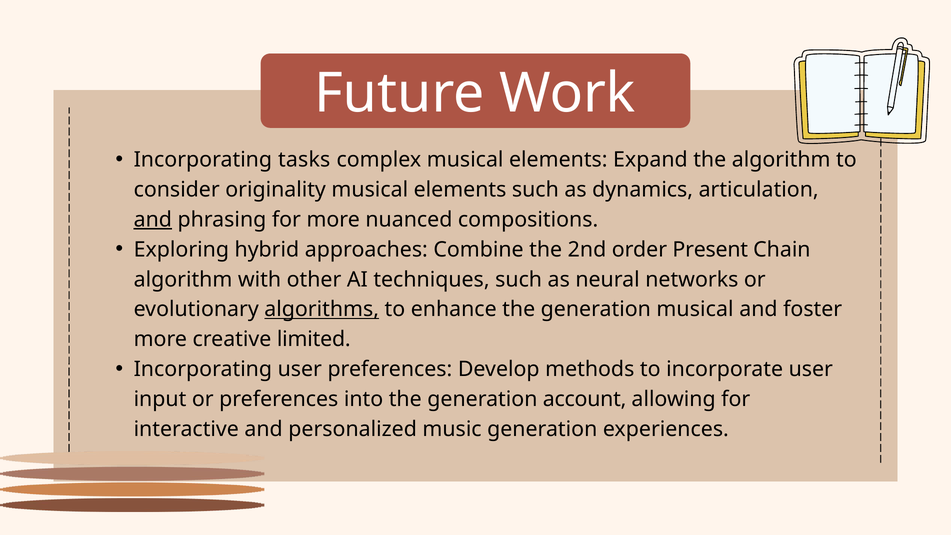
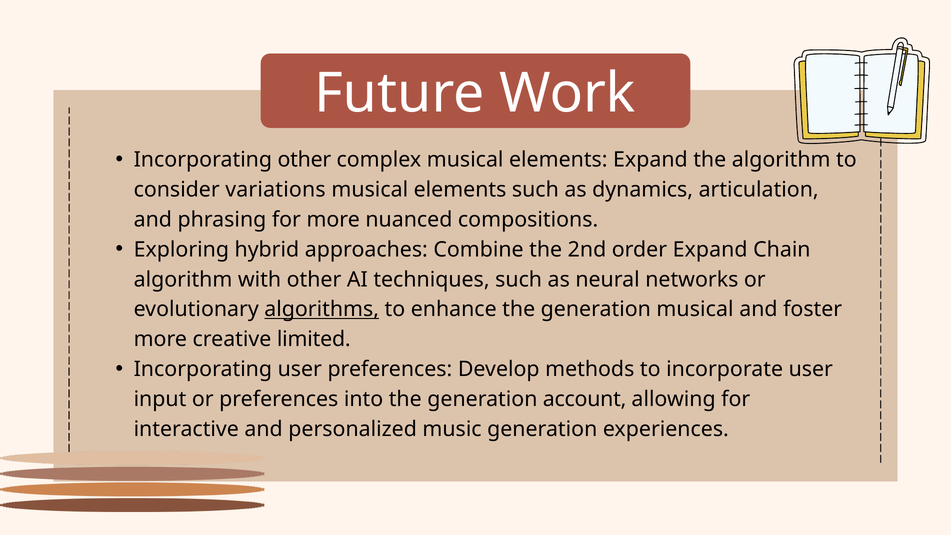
Incorporating tasks: tasks -> other
originality: originality -> variations
and at (153, 220) underline: present -> none
order Present: Present -> Expand
